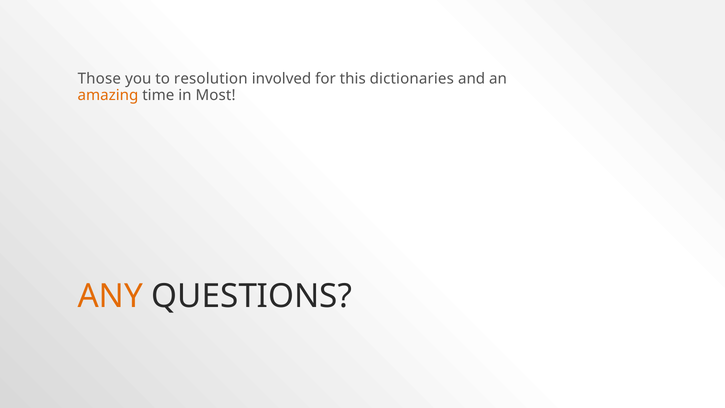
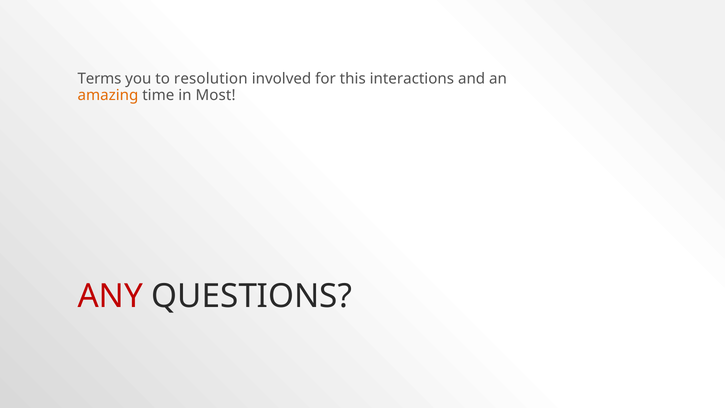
Those: Those -> Terms
dictionaries: dictionaries -> interactions
ANY colour: orange -> red
